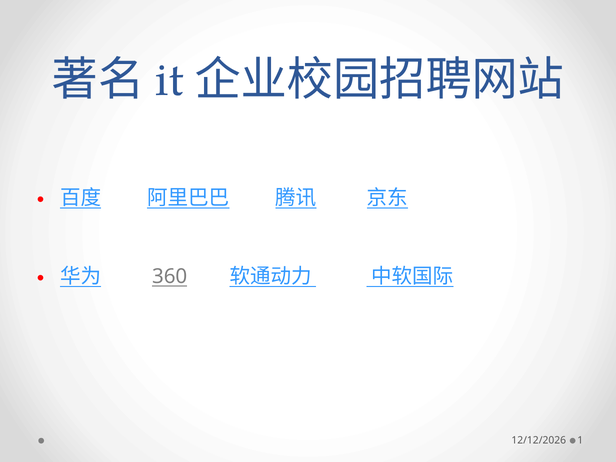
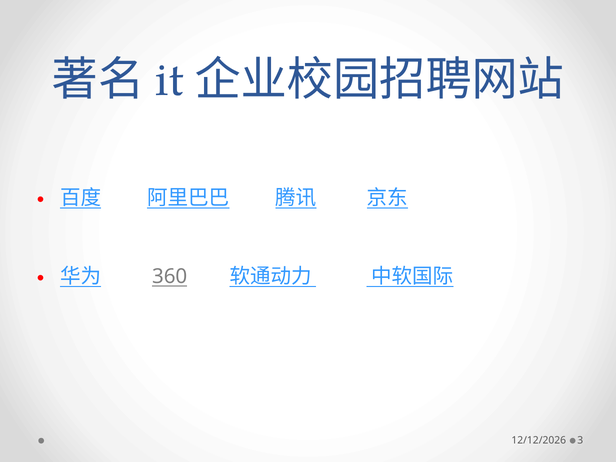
1: 1 -> 3
